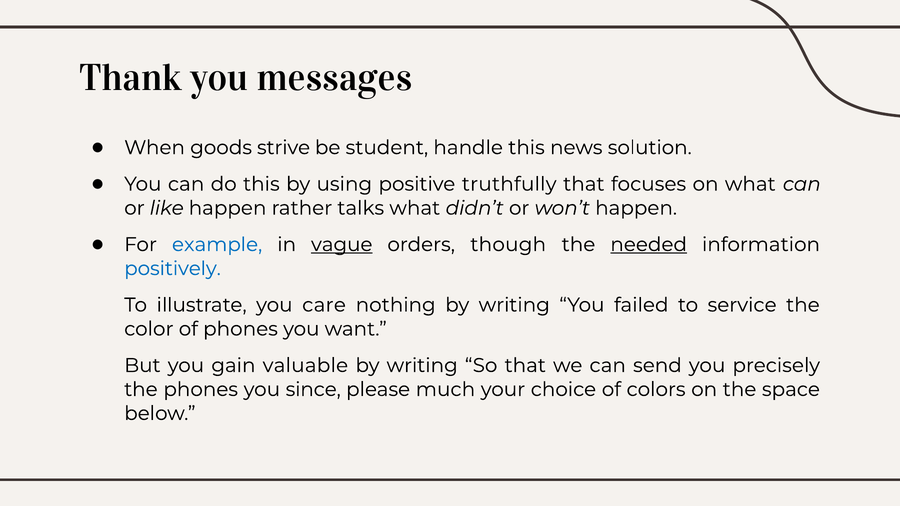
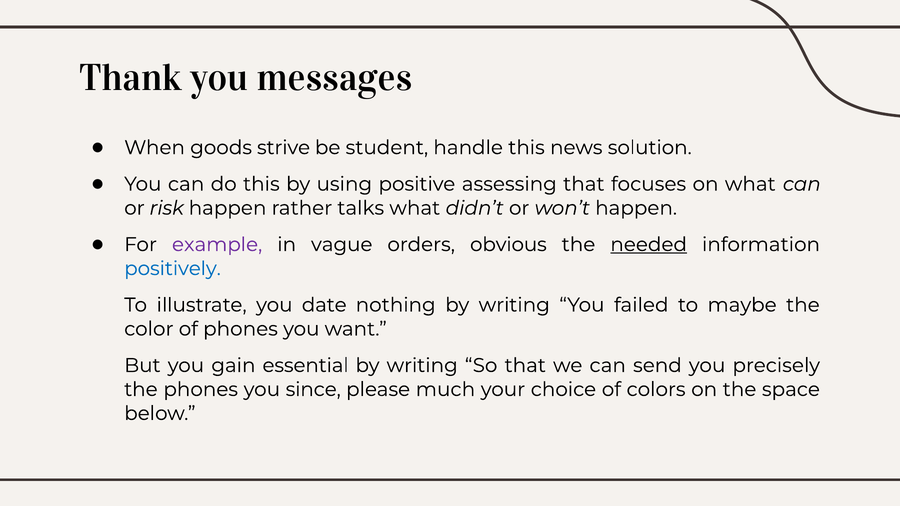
truthfully: truthfully -> assessing
like: like -> risk
example colour: blue -> purple
vague underline: present -> none
though: though -> obvious
care: care -> date
service: service -> maybe
valuable: valuable -> essential
